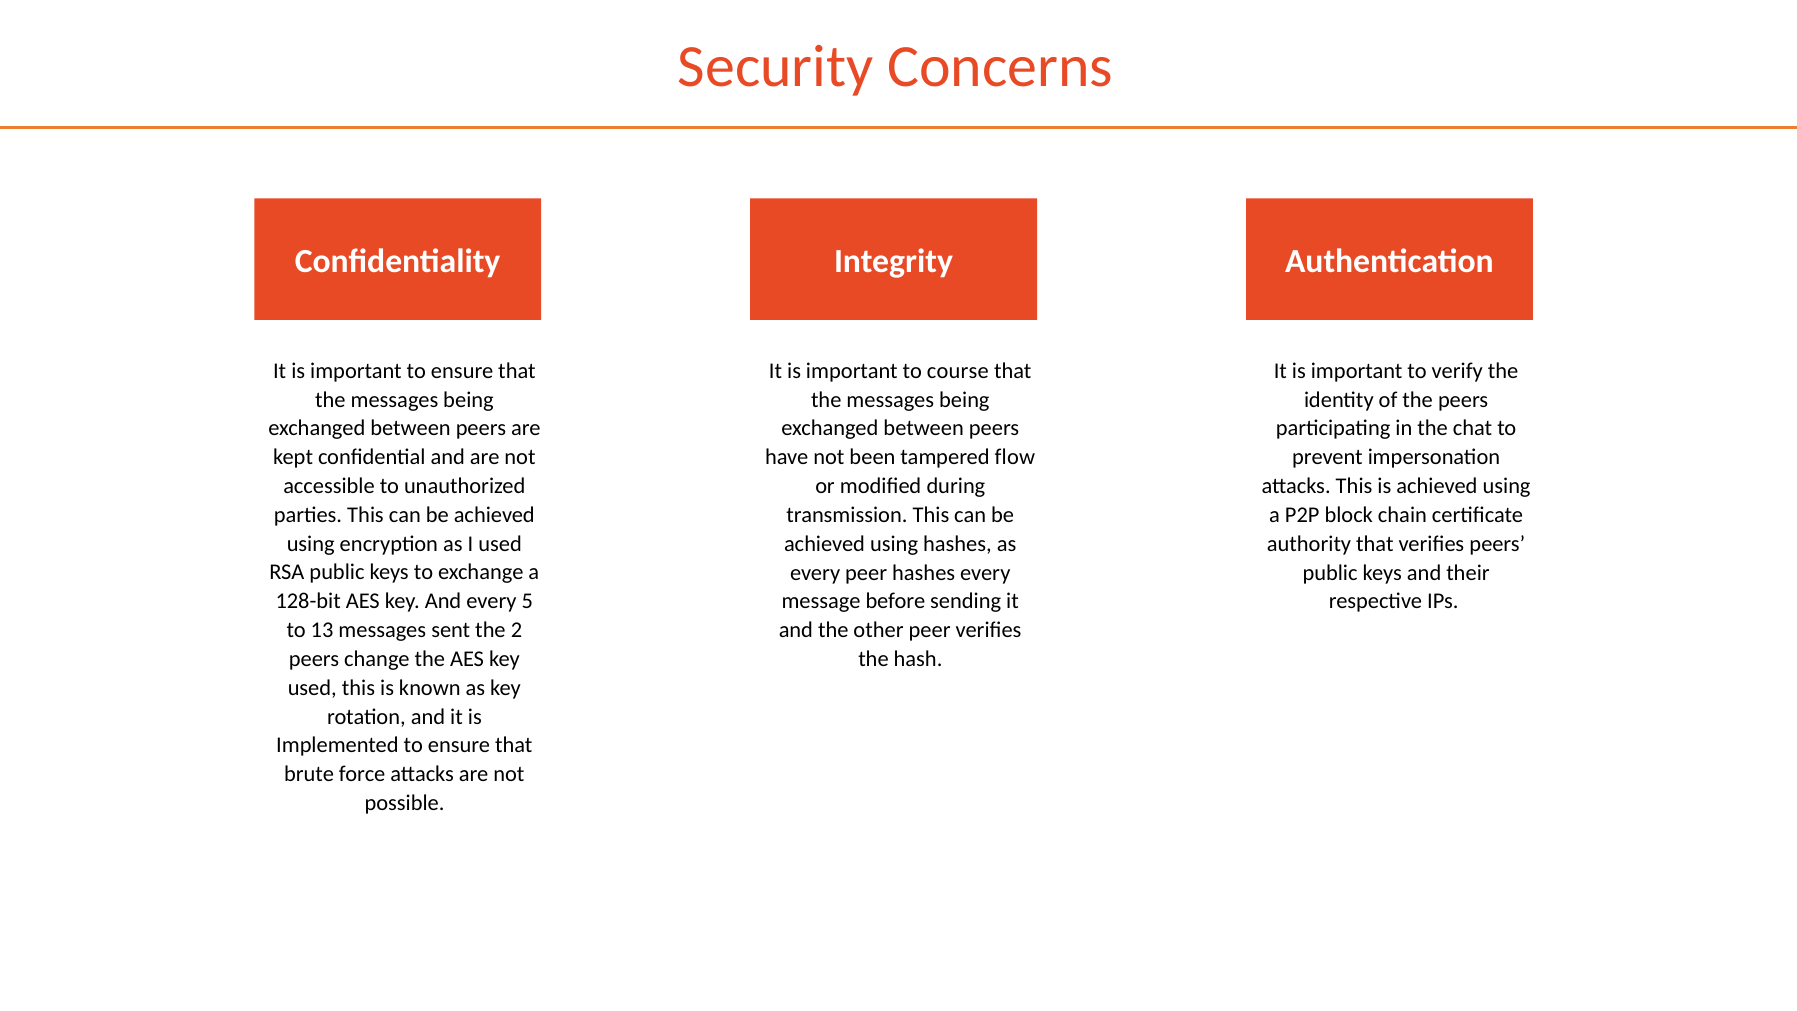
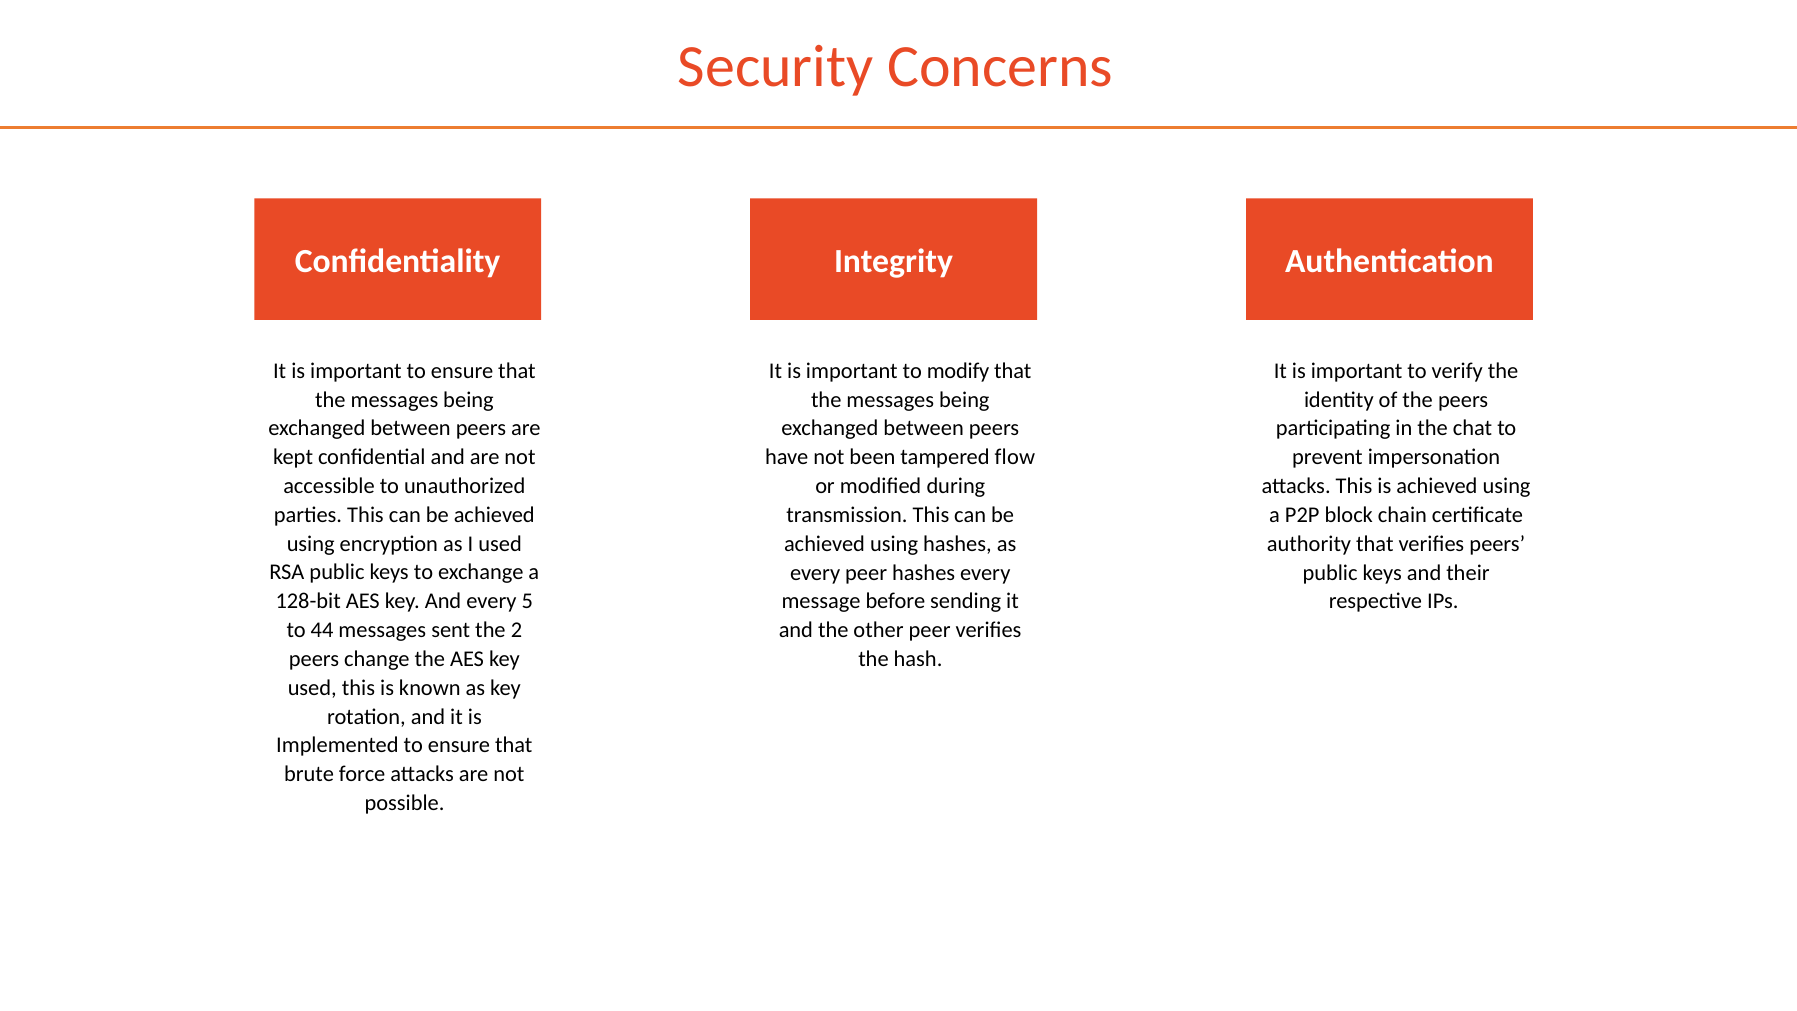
course: course -> modify
13: 13 -> 44
